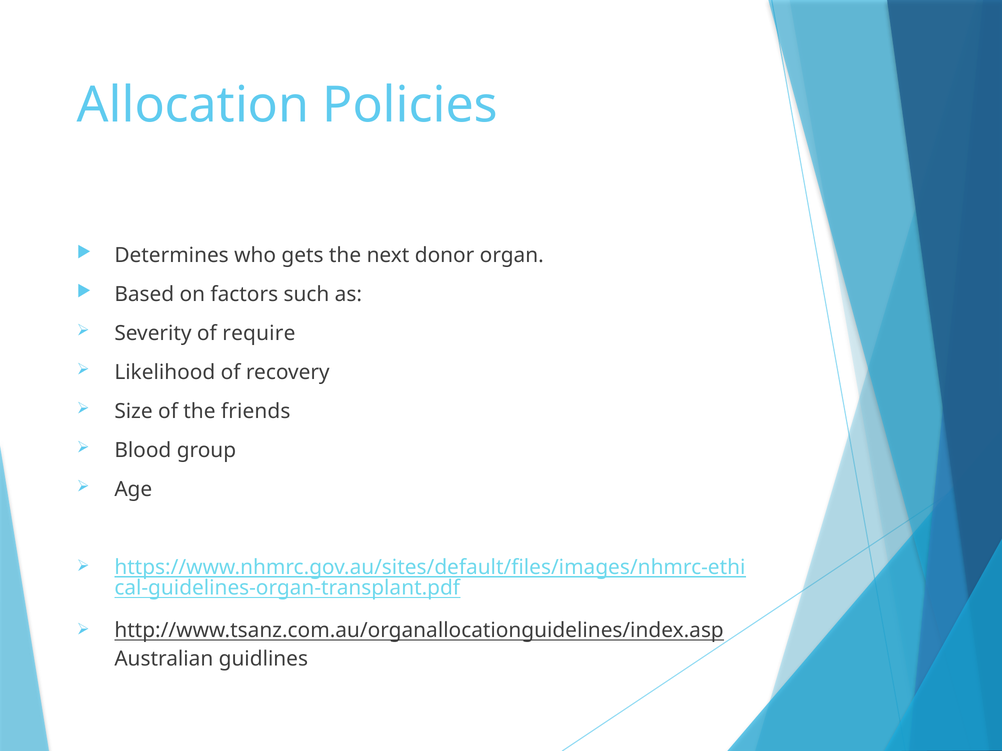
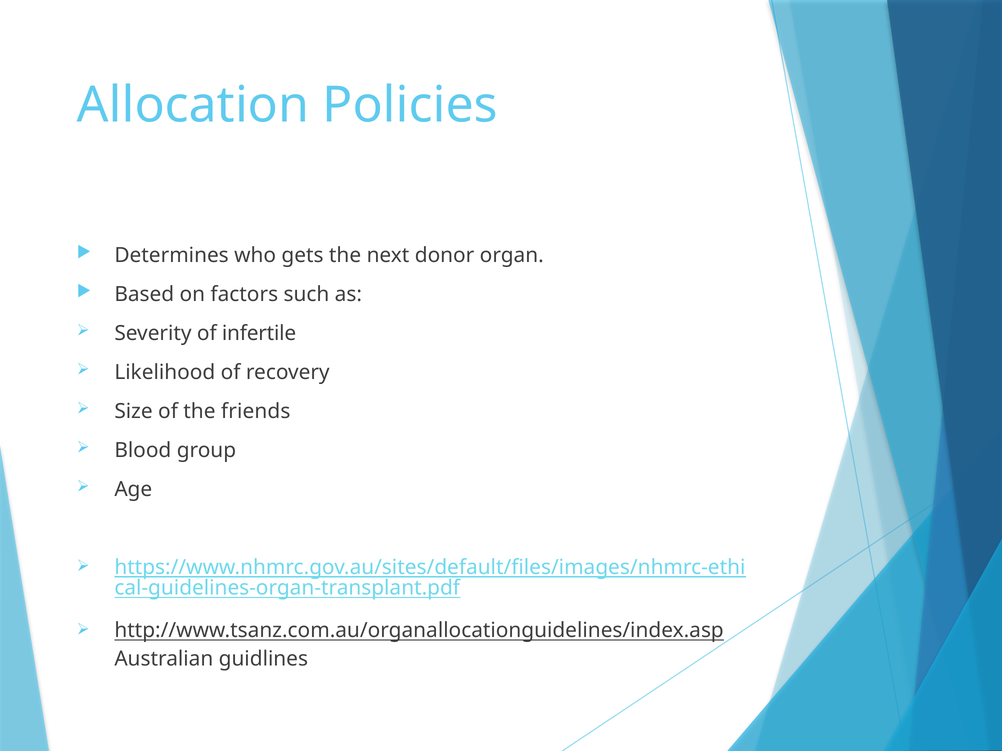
require: require -> infertile
